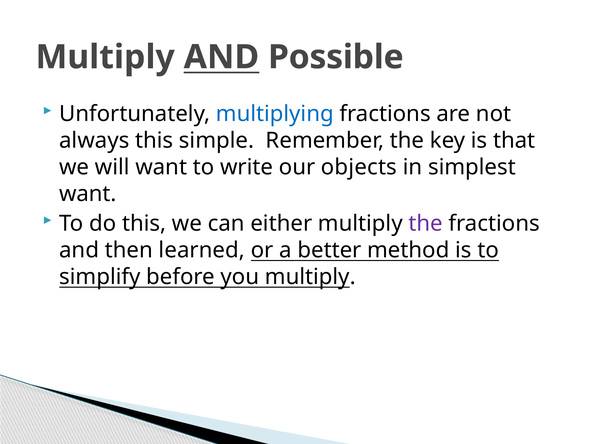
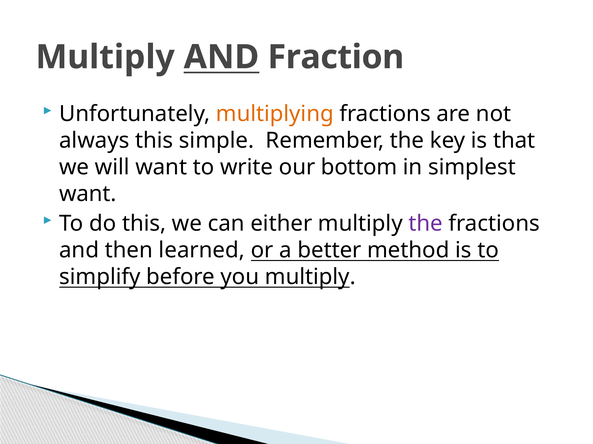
Possible: Possible -> Fraction
multiplying colour: blue -> orange
objects: objects -> bottom
